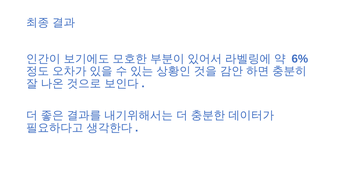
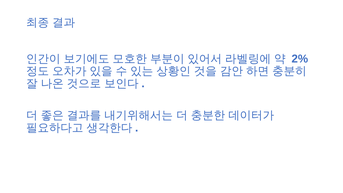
6%: 6% -> 2%
